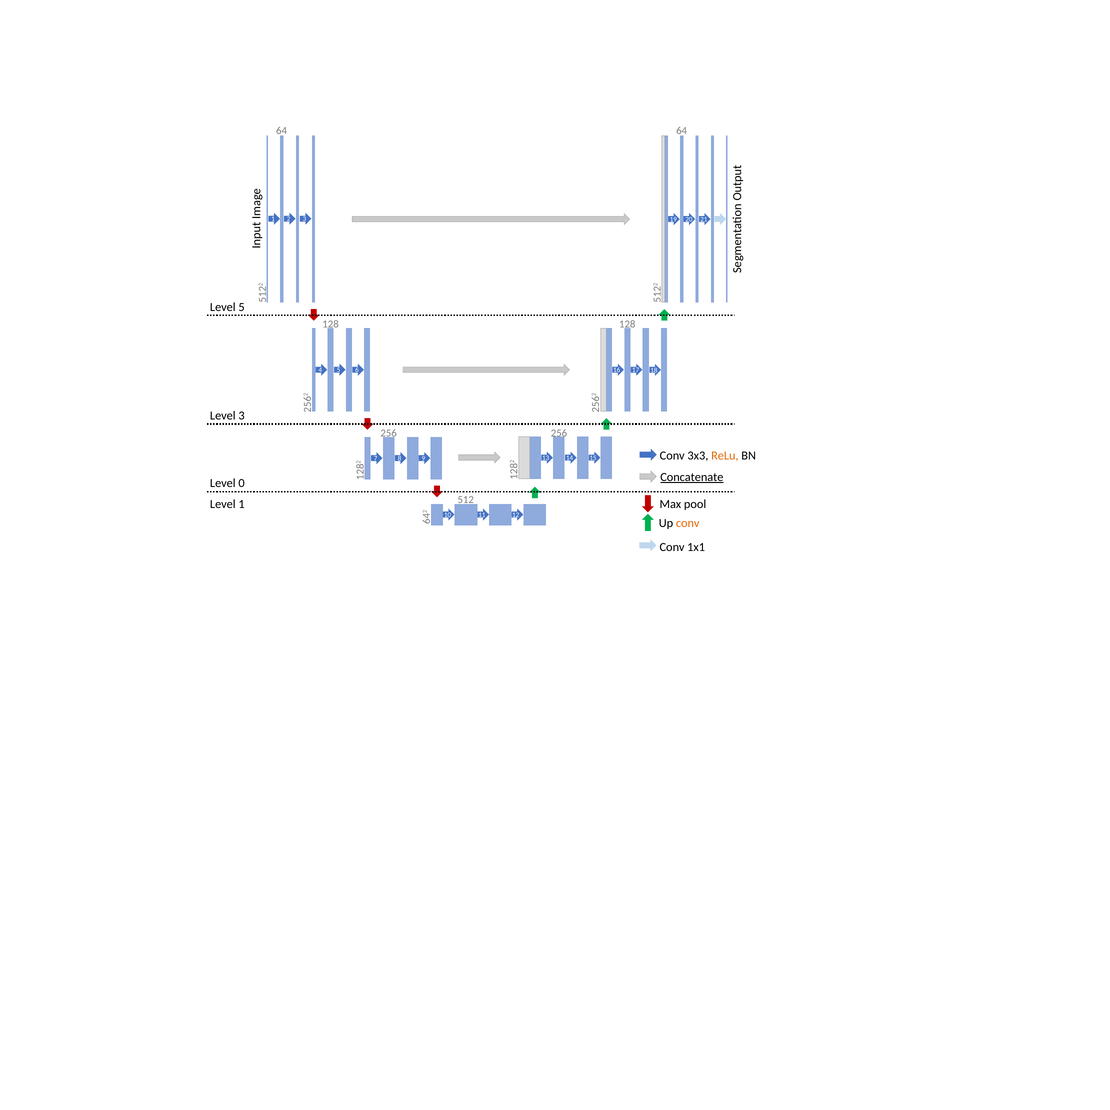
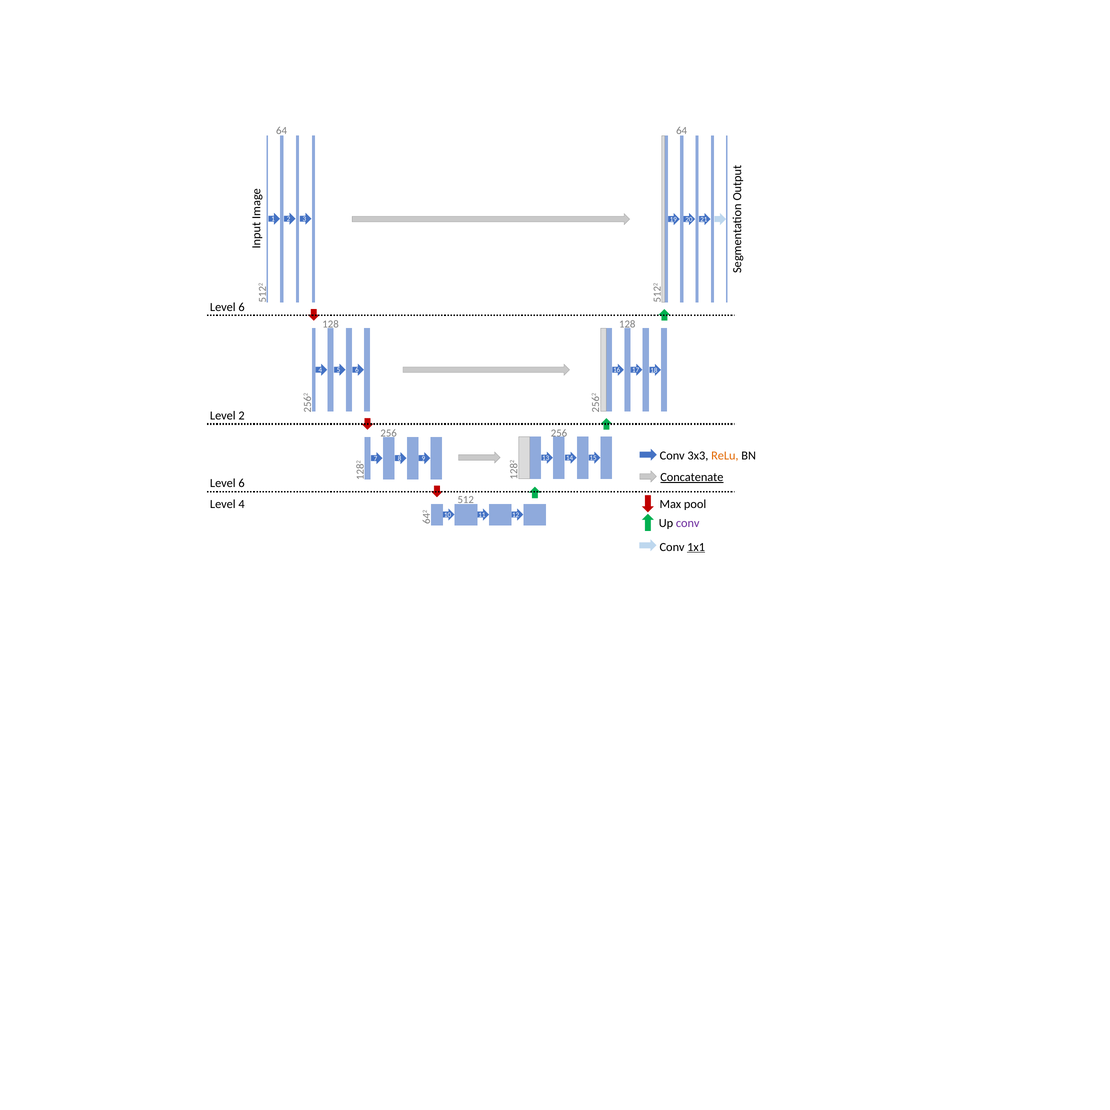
5 at (242, 307): 5 -> 6
Level 3: 3 -> 2
0 at (242, 483): 0 -> 6
Level 1: 1 -> 4
conv at (688, 523) colour: orange -> purple
1x1 underline: none -> present
